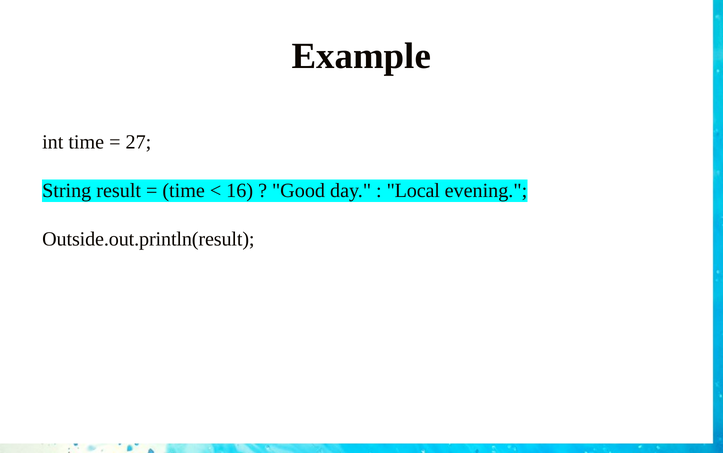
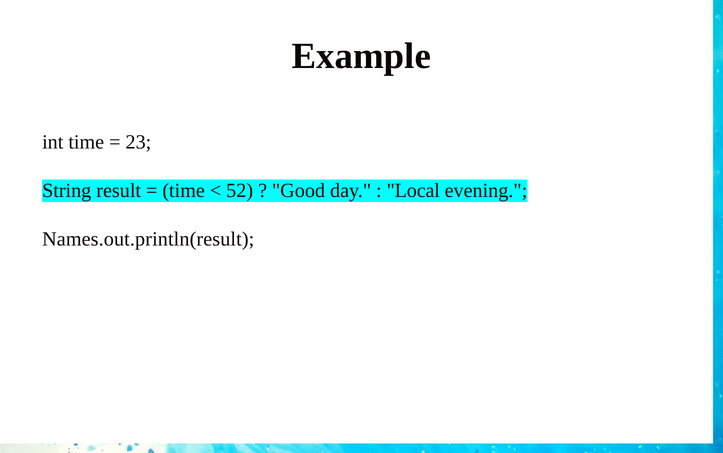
27: 27 -> 23
16: 16 -> 52
Outside.out.println(result: Outside.out.println(result -> Names.out.println(result
